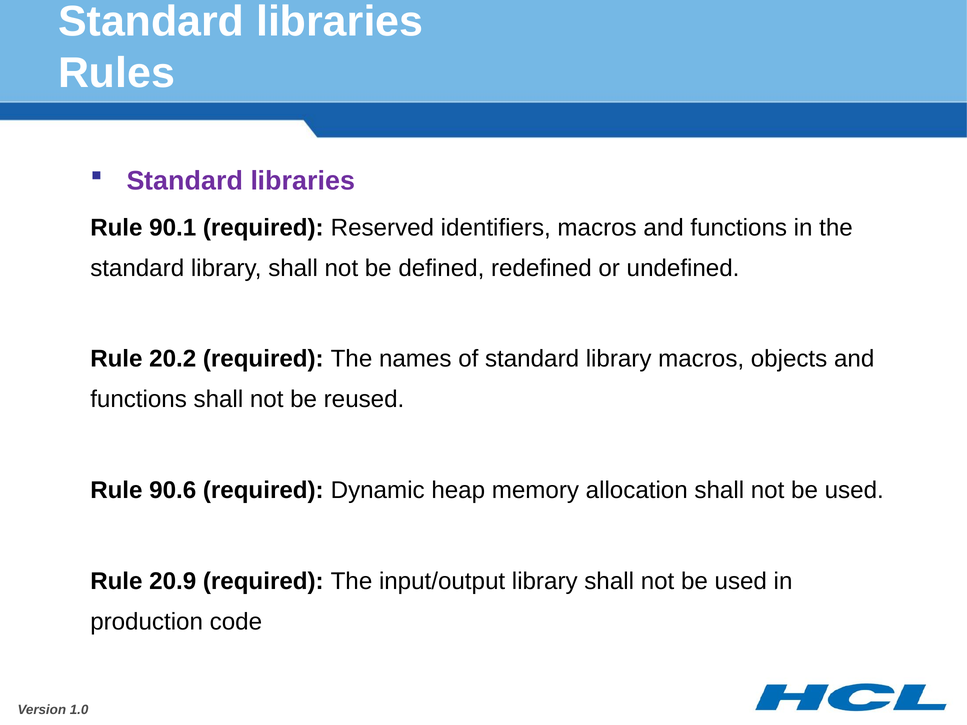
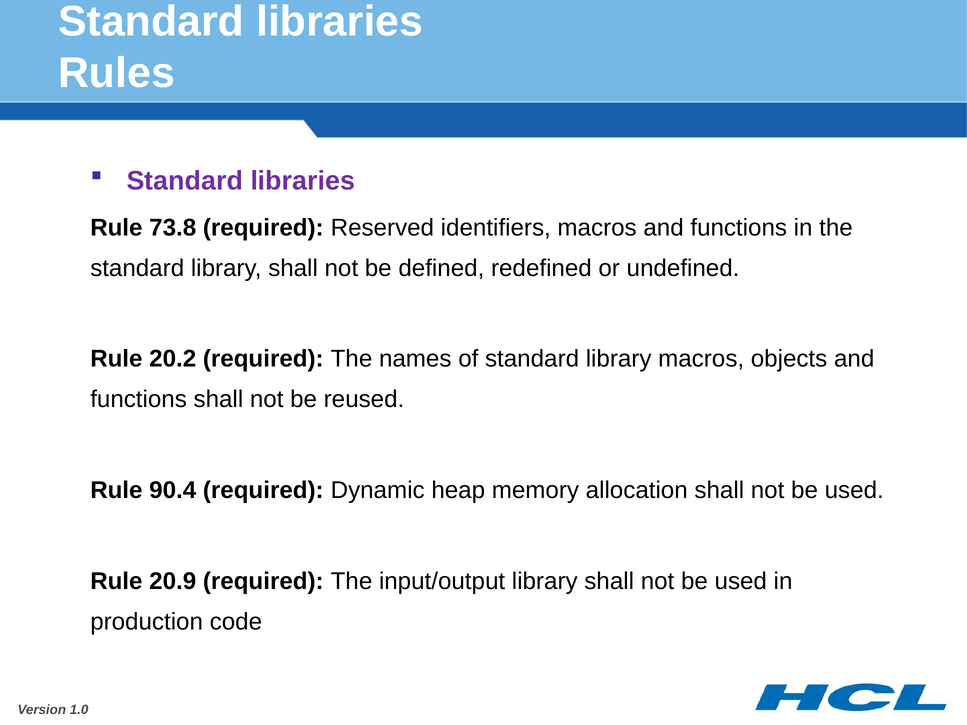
90.1: 90.1 -> 73.8
90.6: 90.6 -> 90.4
